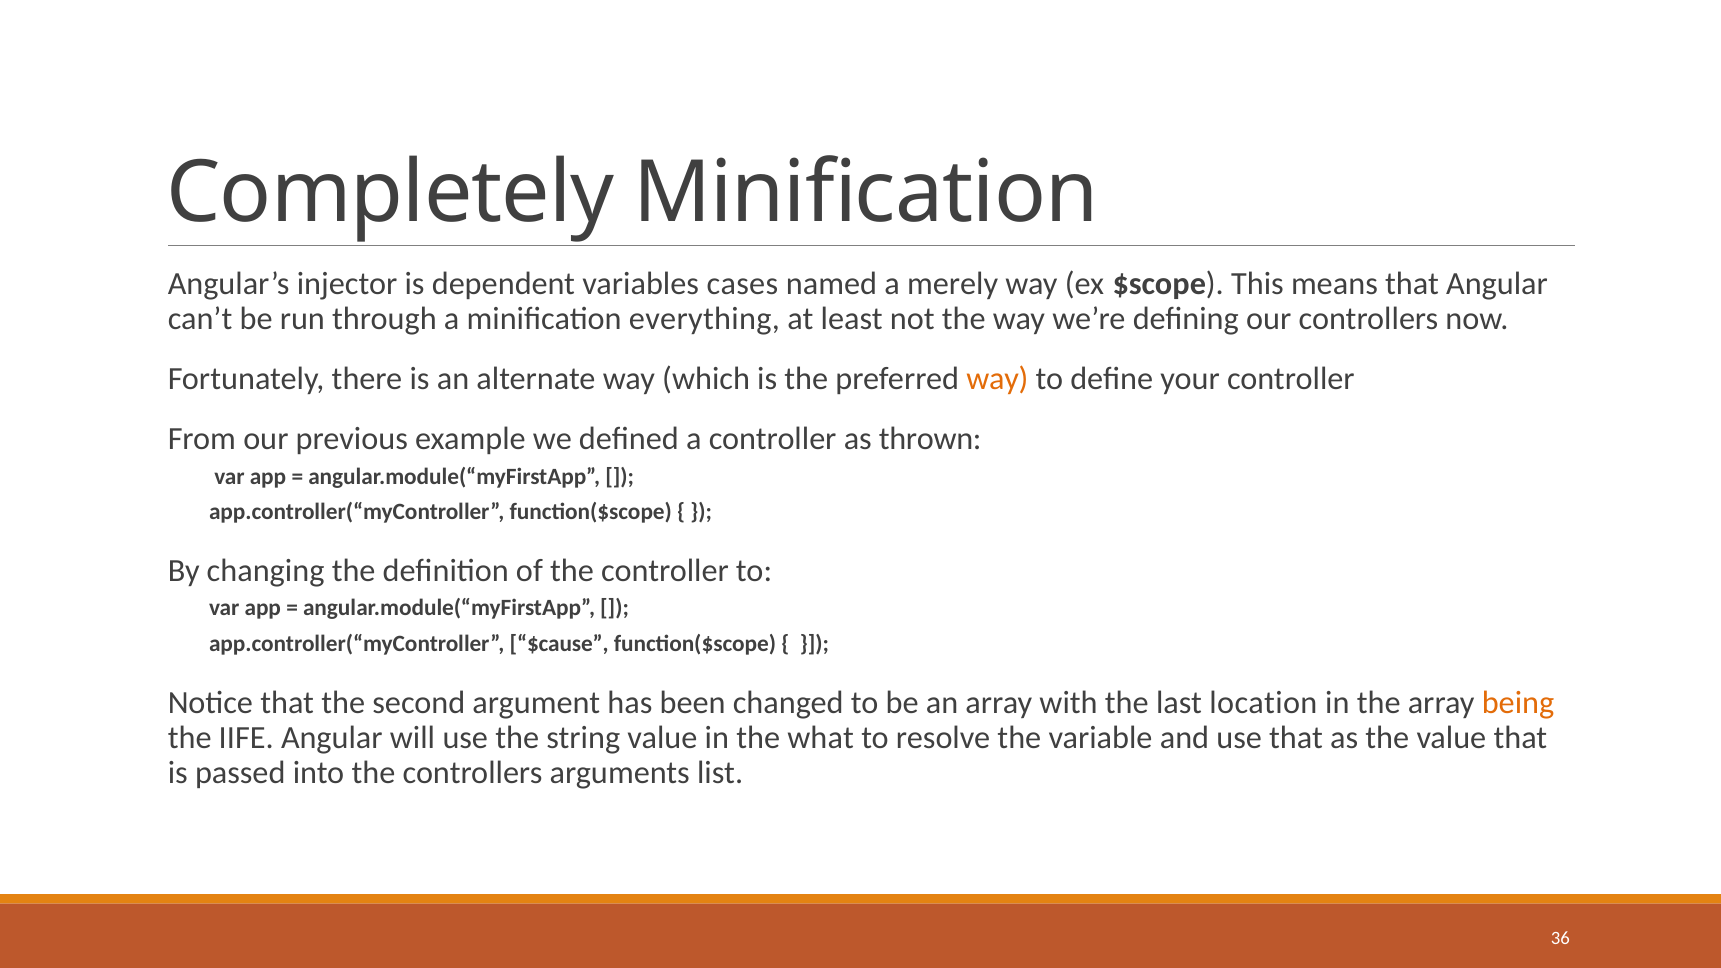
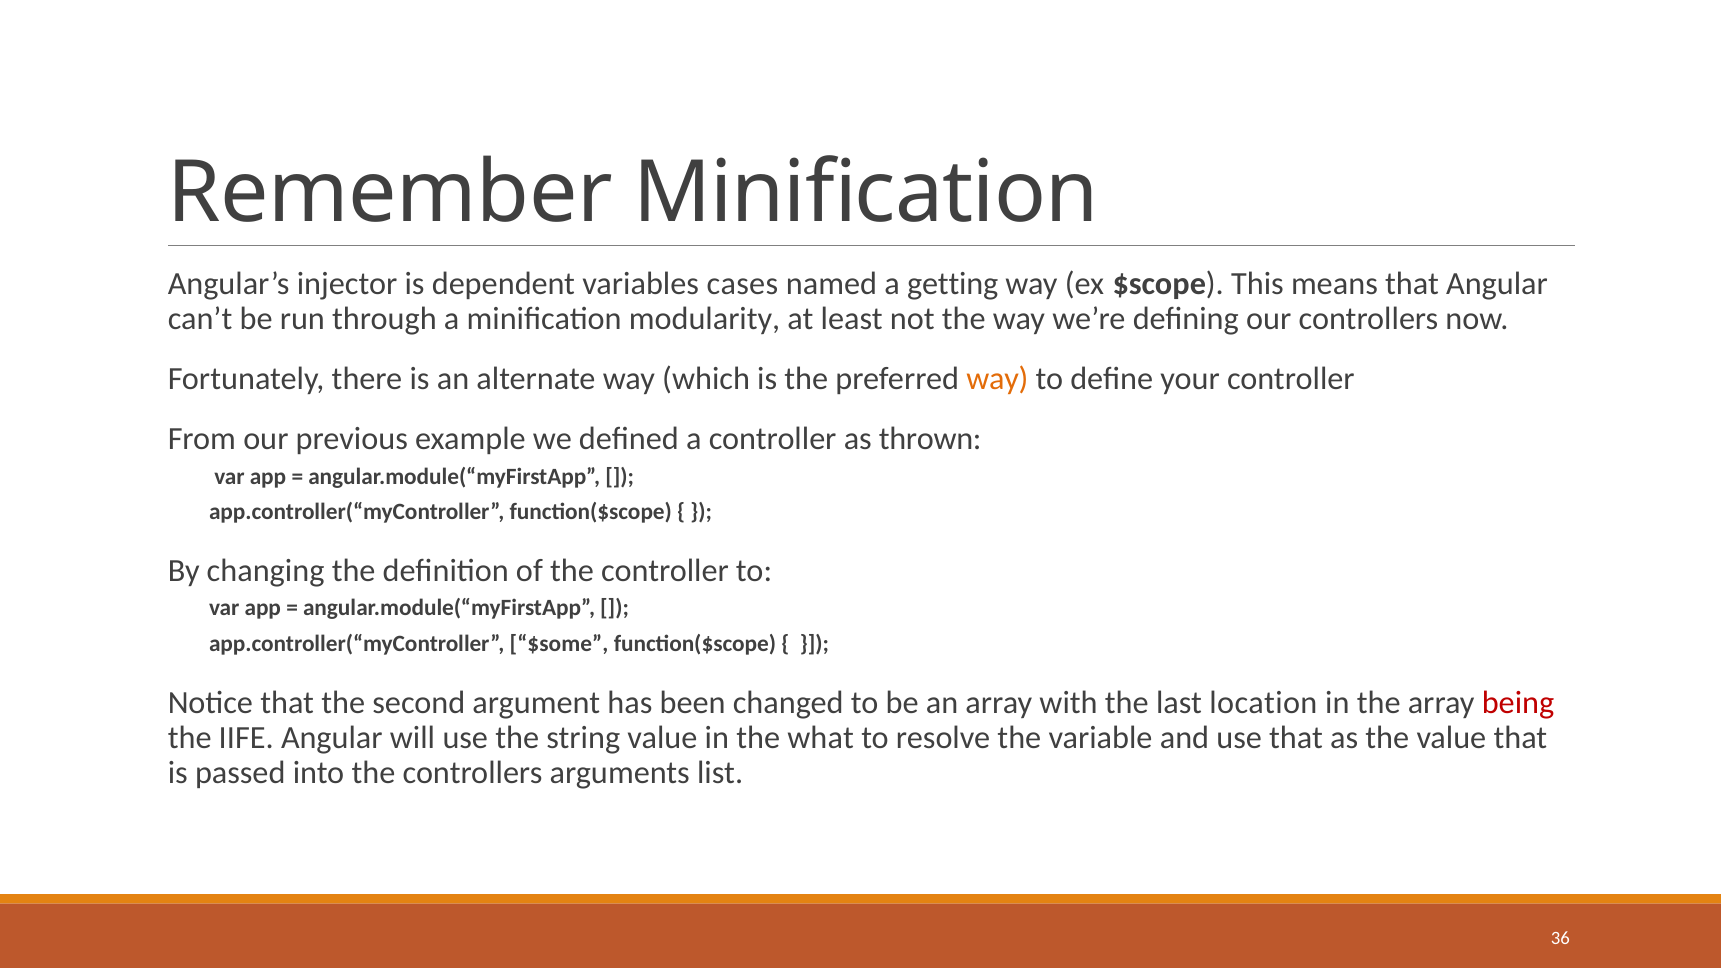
Completely: Completely -> Remember
merely: merely -> getting
everything: everything -> modularity
$cause: $cause -> $some
being colour: orange -> red
